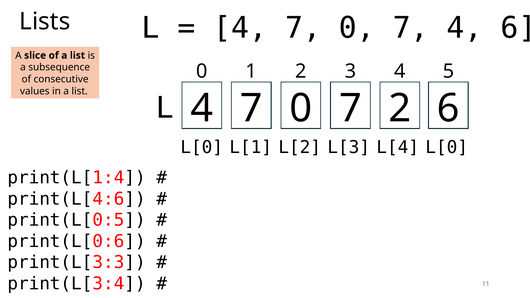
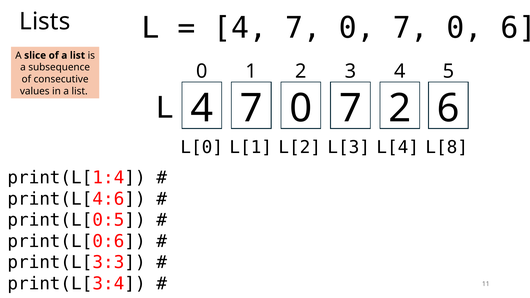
0 7 4: 4 -> 0
L[4 L[0: L[0 -> L[8
